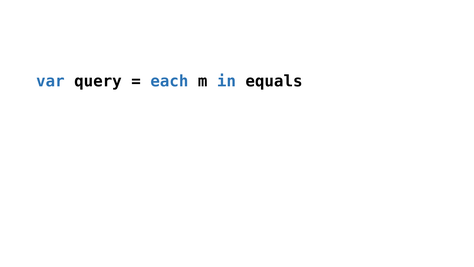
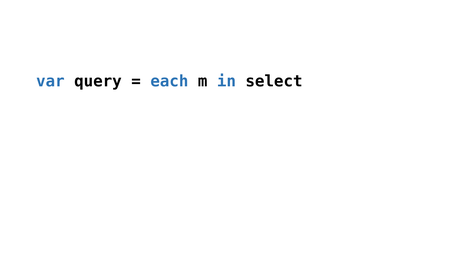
equals: equals -> select
